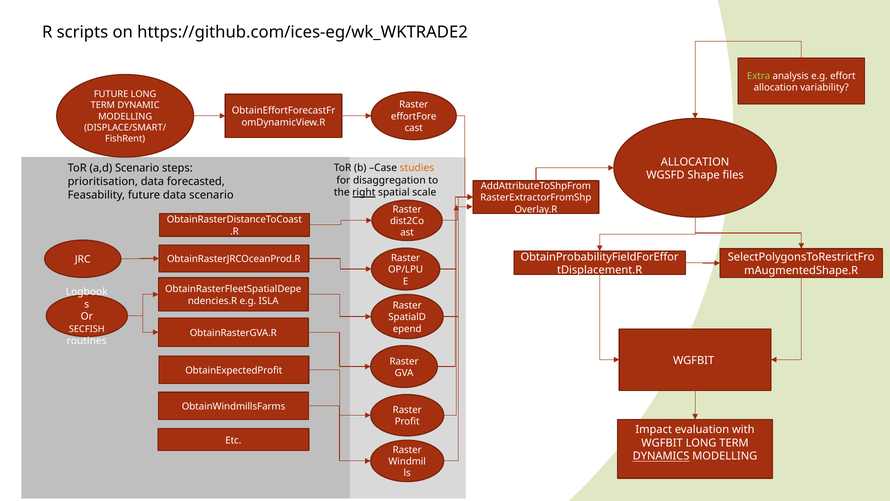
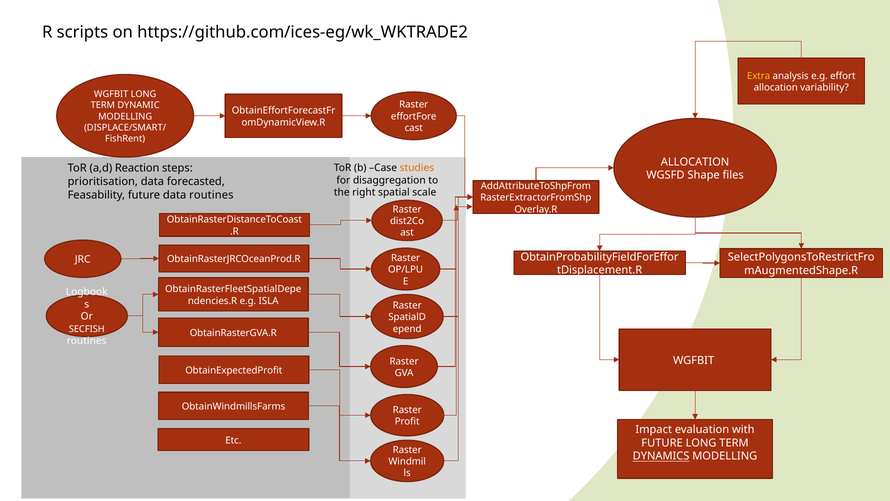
Extra colour: light green -> yellow
FUTURE at (111, 94): FUTURE -> WGFBIT
a,d Scenario: Scenario -> Reaction
right underline: present -> none
data scenario: scenario -> routines
WGFBIT at (662, 443): WGFBIT -> FUTURE
